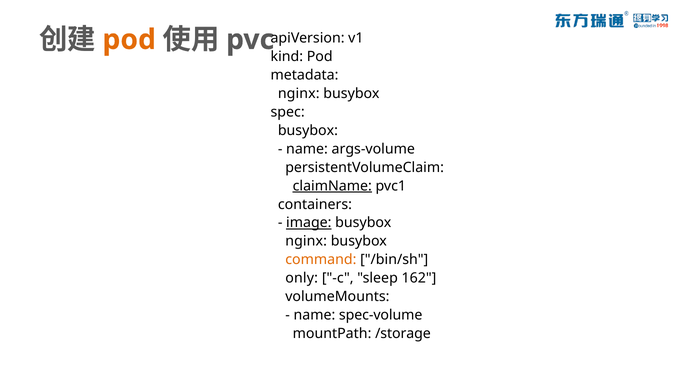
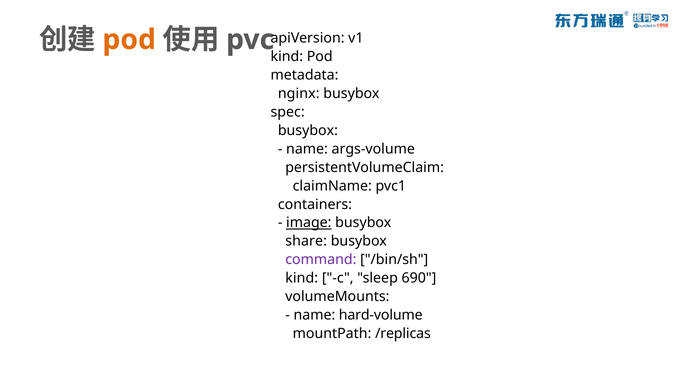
claimName underline: present -> none
nginx at (306, 241): nginx -> share
command colour: orange -> purple
only at (302, 278): only -> kind
162: 162 -> 690
spec-volume: spec-volume -> hard-volume
/storage: /storage -> /replicas
